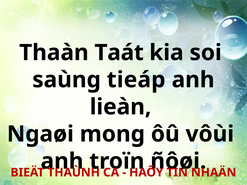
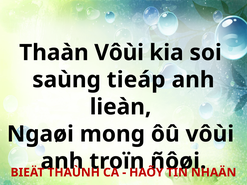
Thaàn Taát: Taát -> Vôùi
